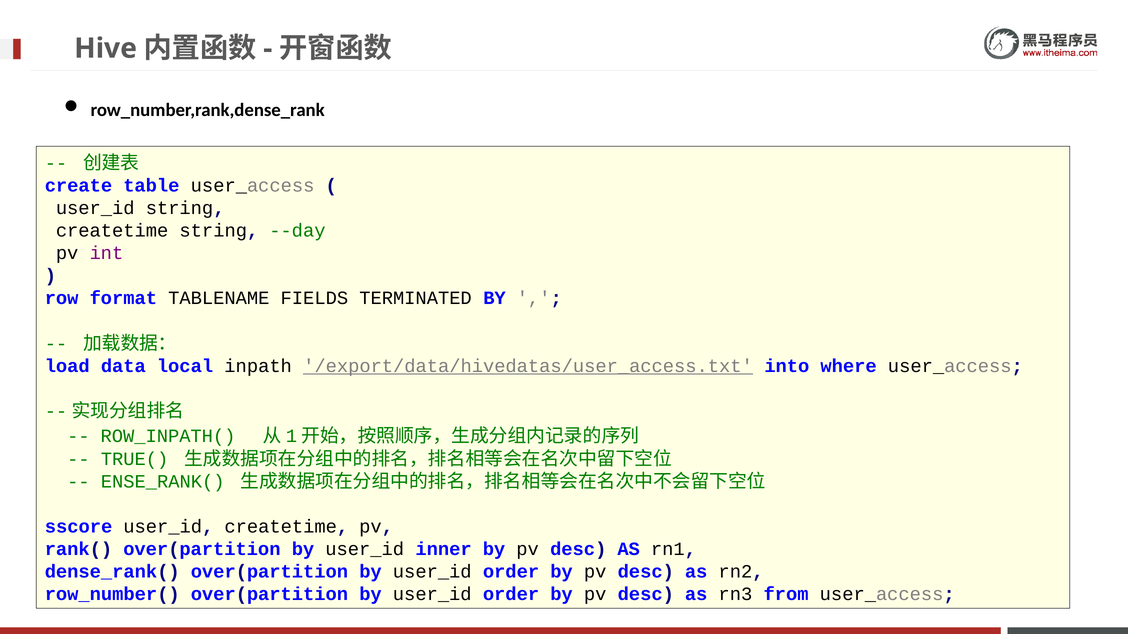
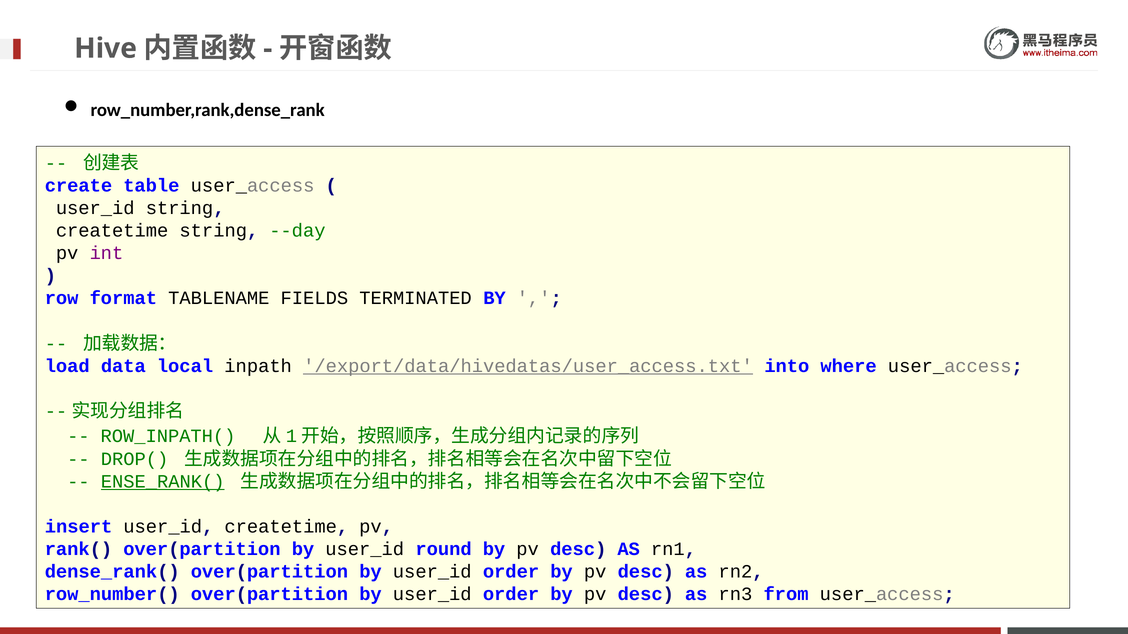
TRUE(: TRUE( -> DROP(
ENSE_RANK( underline: none -> present
sscore: sscore -> insert
inner: inner -> round
